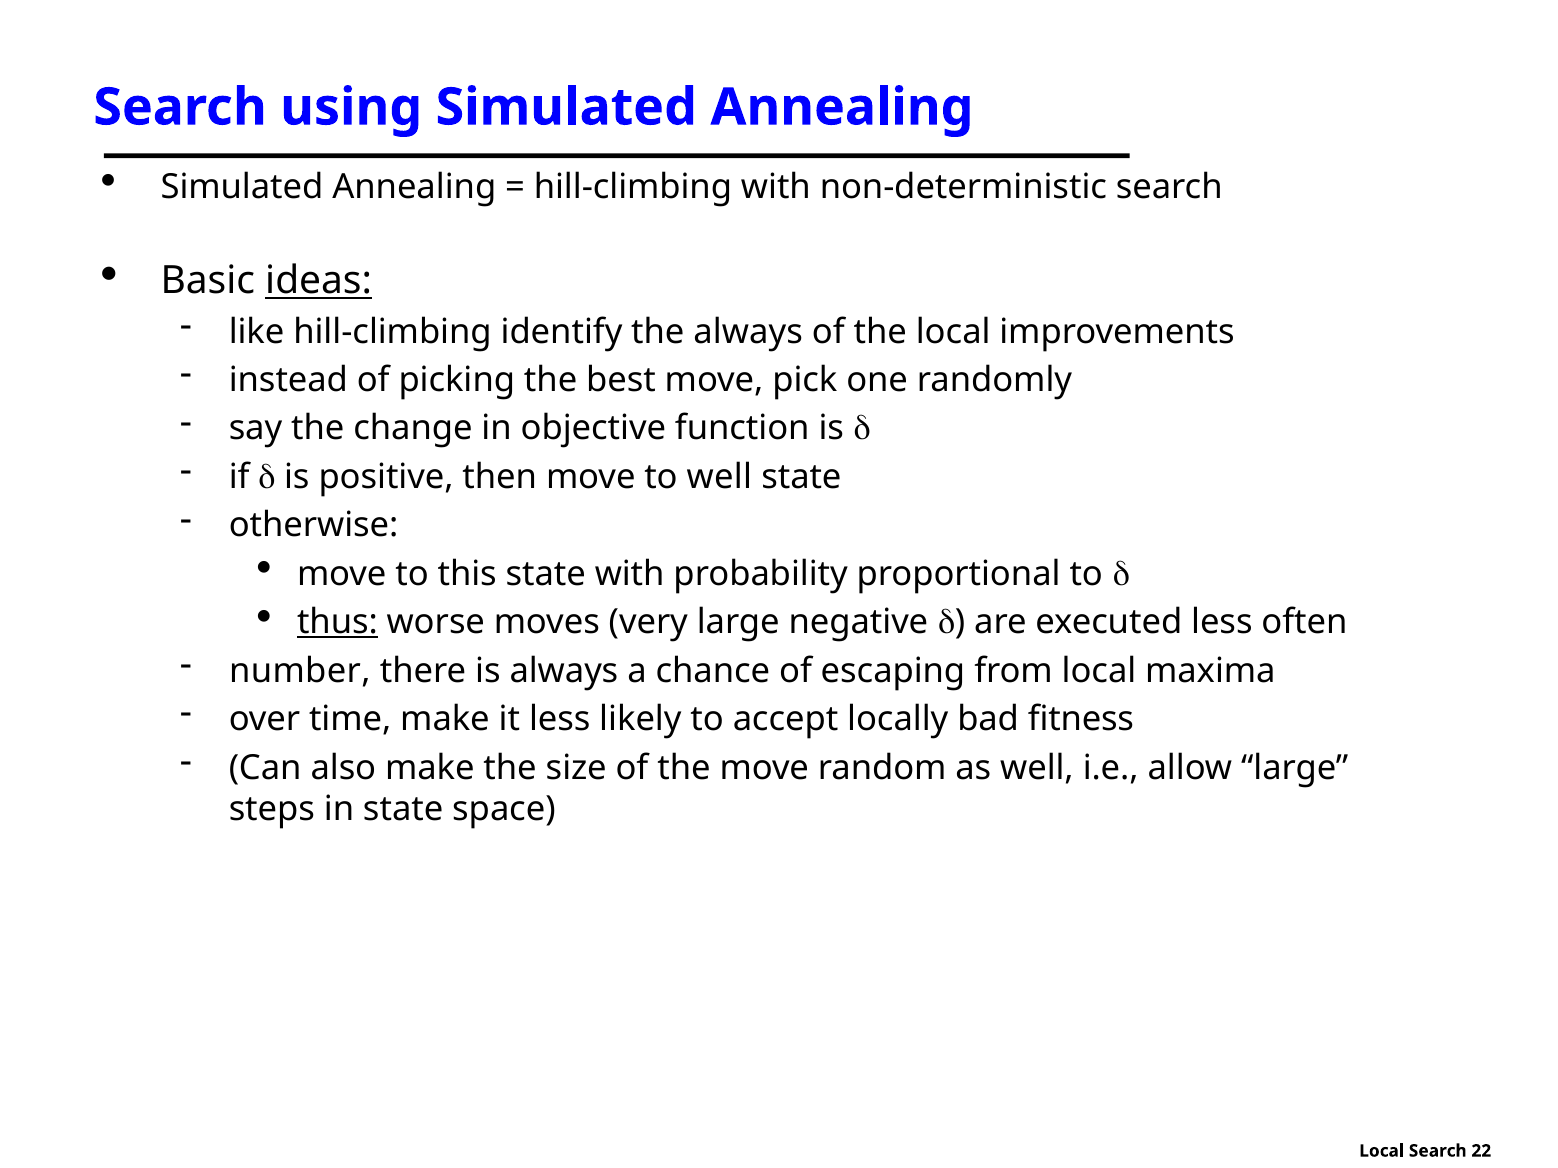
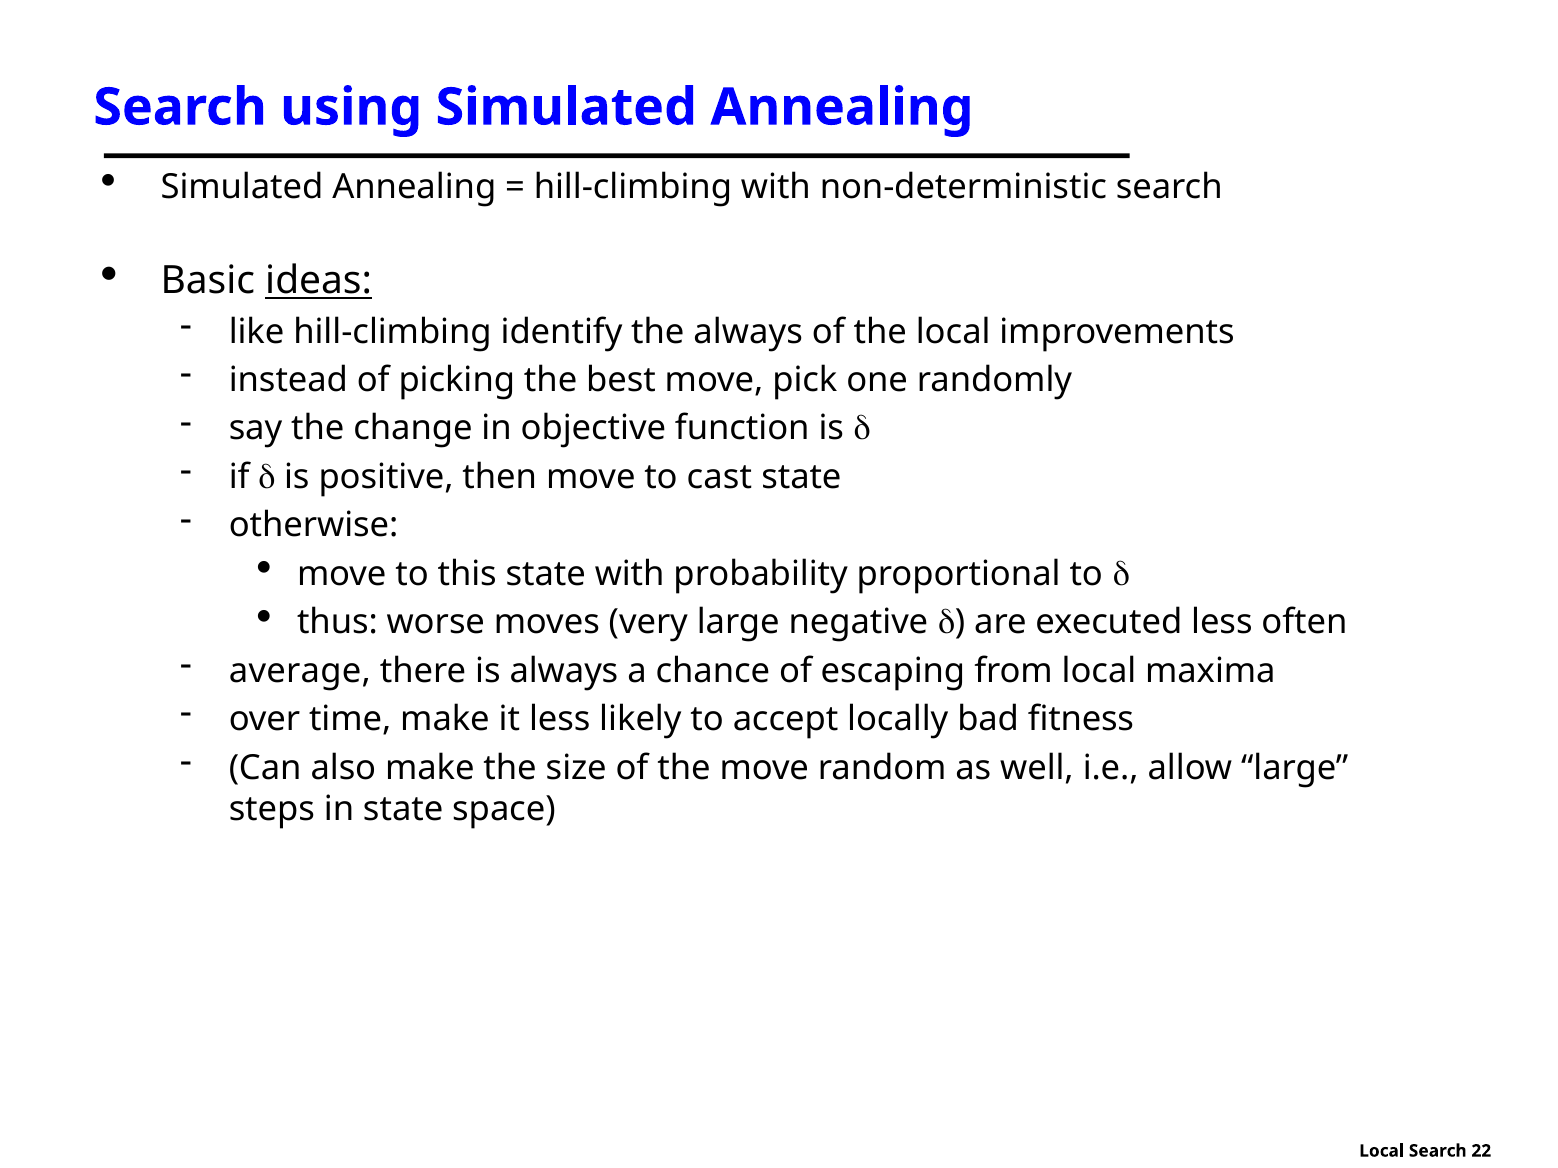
to well: well -> cast
thus underline: present -> none
number: number -> average
